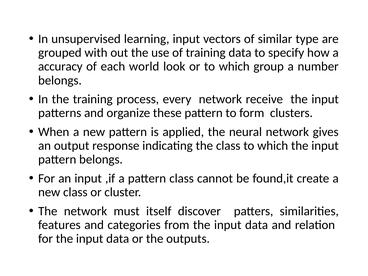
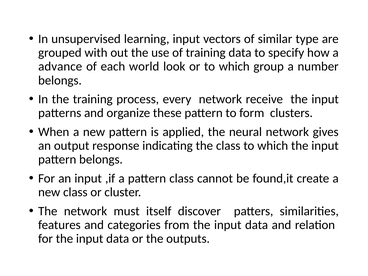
accuracy: accuracy -> advance
